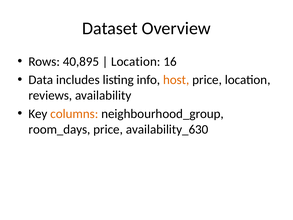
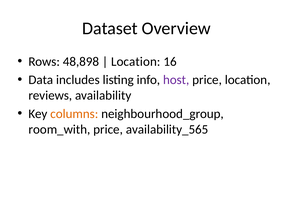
40,895: 40,895 -> 48,898
host colour: orange -> purple
room_days: room_days -> room_with
availability_630: availability_630 -> availability_565
